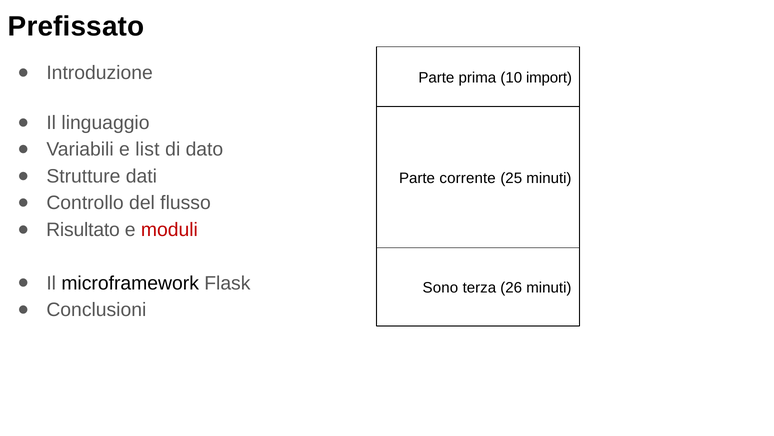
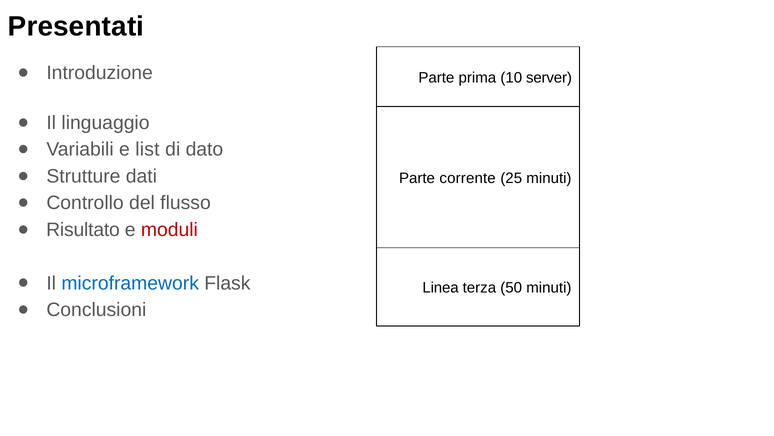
Prefissato: Prefissato -> Presentati
import: import -> server
microframework colour: black -> blue
Sono: Sono -> Linea
26: 26 -> 50
